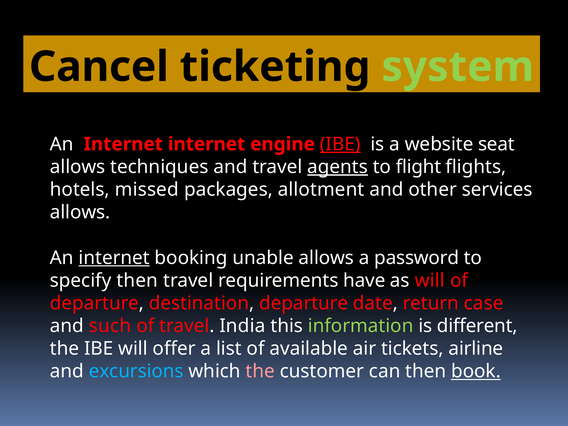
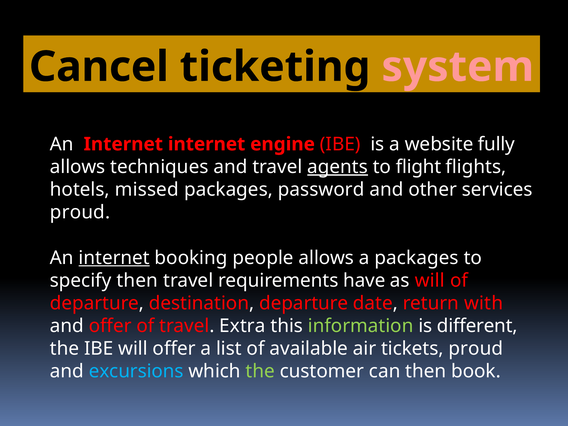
system colour: light green -> pink
IBE at (340, 144) underline: present -> none
seat: seat -> fully
allotment: allotment -> password
allows at (80, 212): allows -> proud
unable: unable -> people
a password: password -> packages
case: case -> with
and such: such -> offer
India: India -> Extra
tickets airline: airline -> proud
the at (260, 371) colour: pink -> light green
book underline: present -> none
